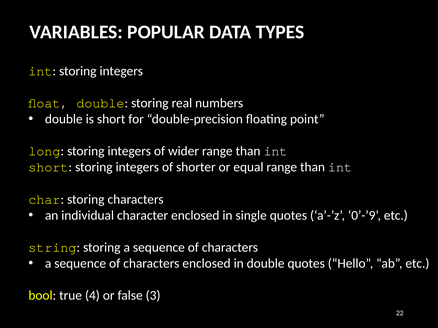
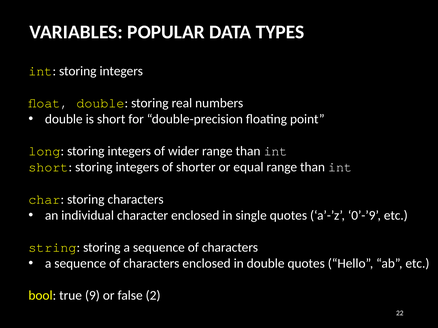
4: 4 -> 9
3: 3 -> 2
